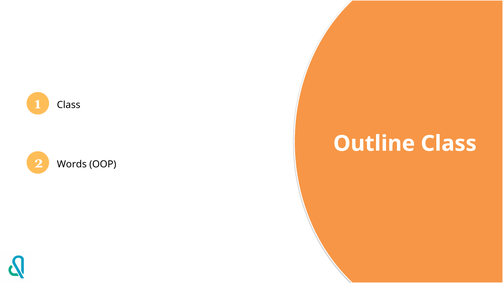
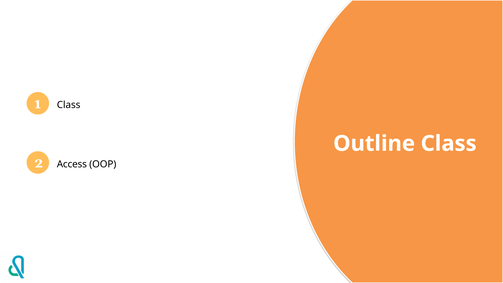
Words: Words -> Access
